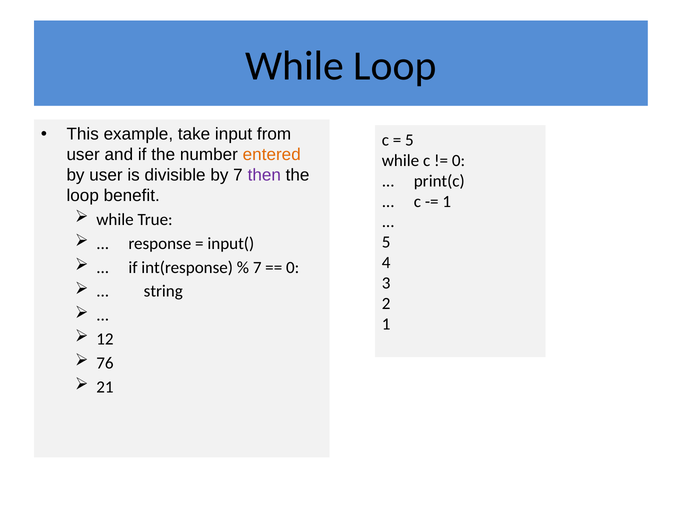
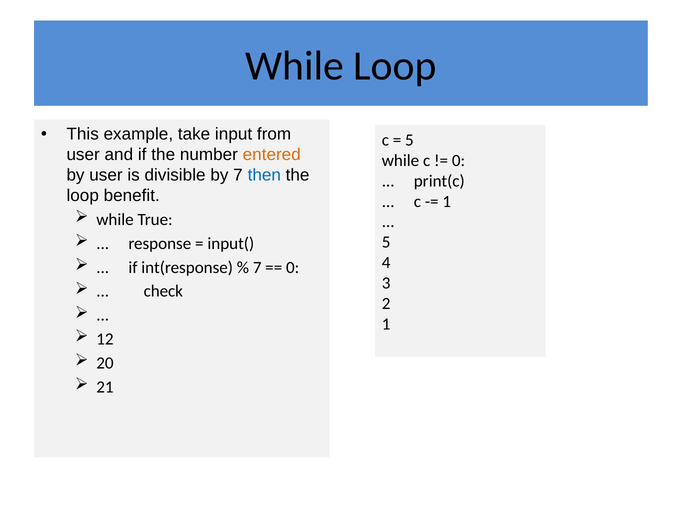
then colour: purple -> blue
string: string -> check
76: 76 -> 20
